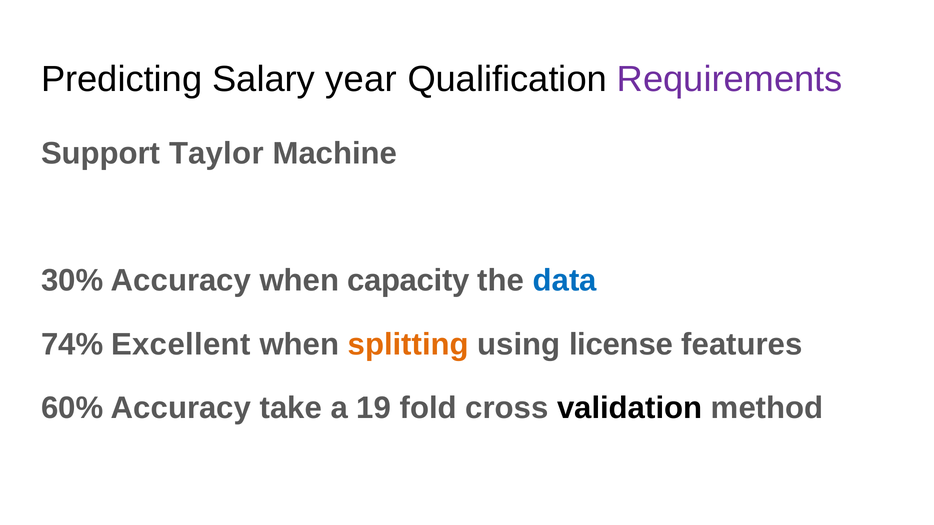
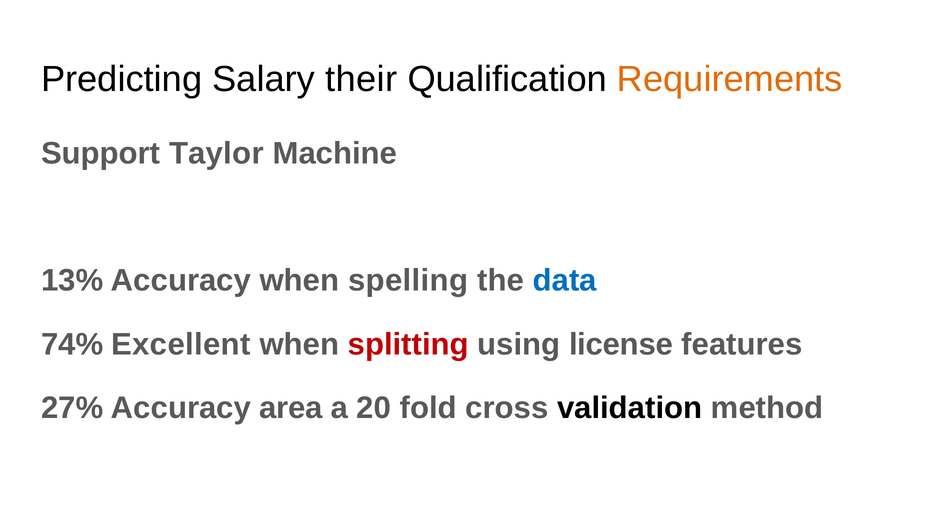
year: year -> their
Requirements colour: purple -> orange
30%: 30% -> 13%
capacity: capacity -> spelling
splitting colour: orange -> red
60%: 60% -> 27%
take: take -> area
19: 19 -> 20
